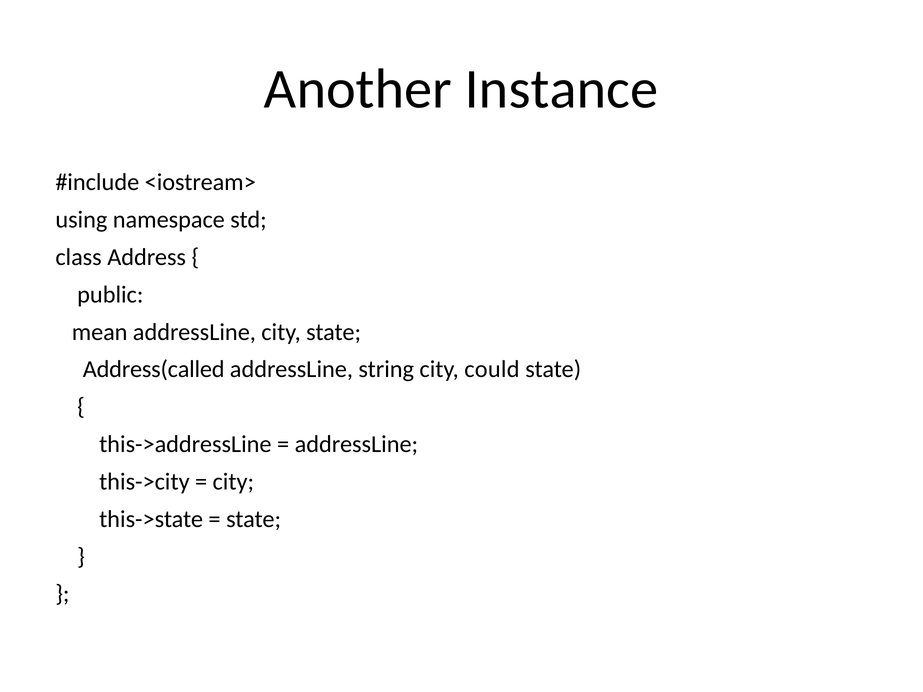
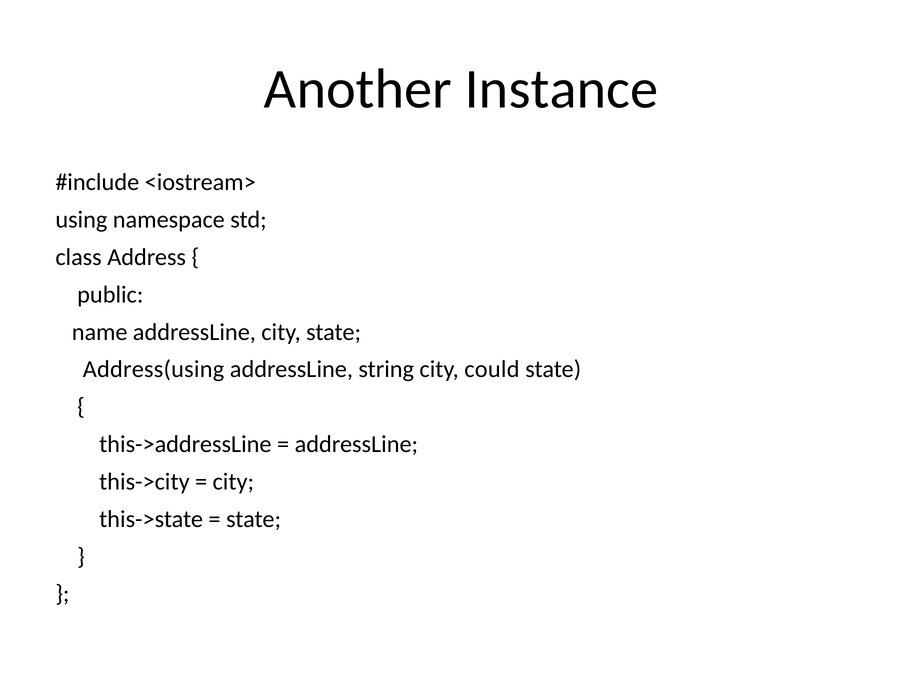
mean: mean -> name
Address(called: Address(called -> Address(using
